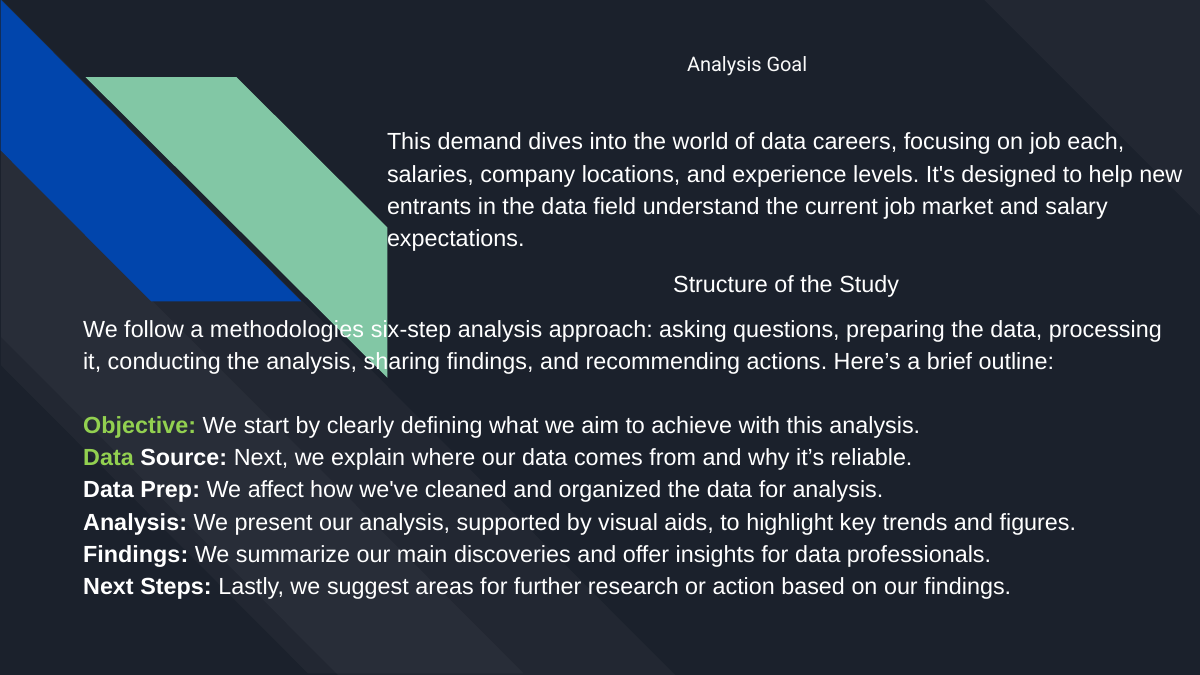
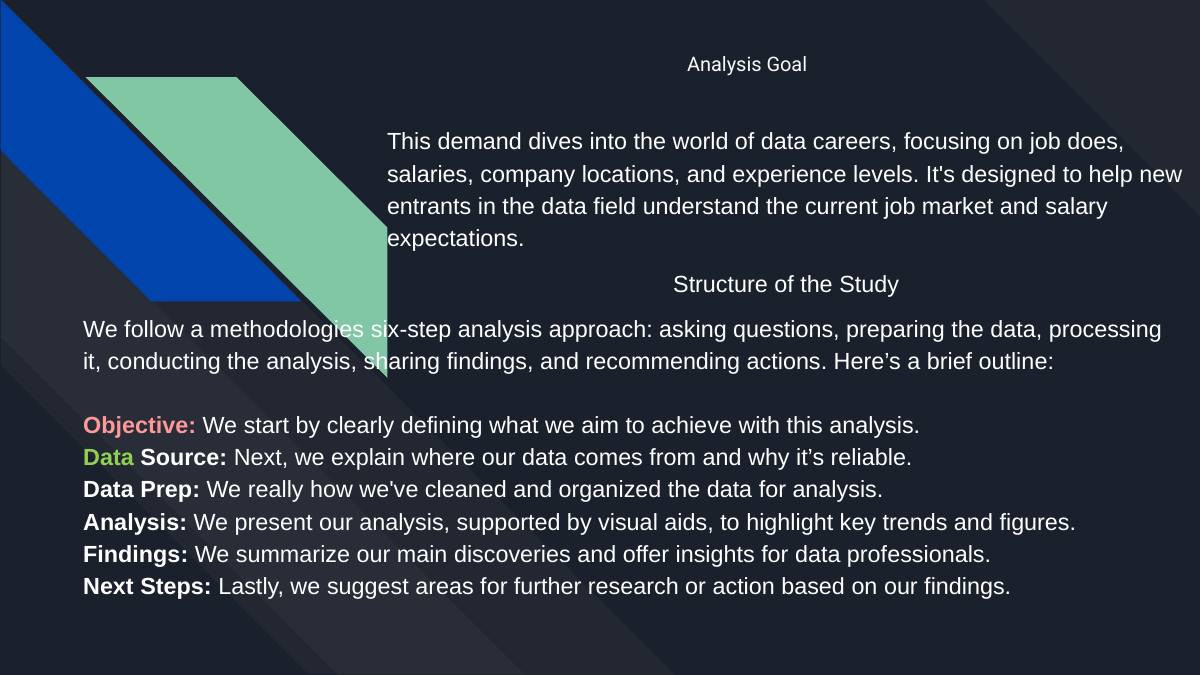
each: each -> does
Objective colour: light green -> pink
affect: affect -> really
